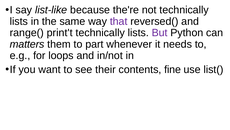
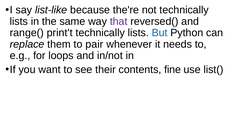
But colour: purple -> blue
matters: matters -> replace
part: part -> pair
